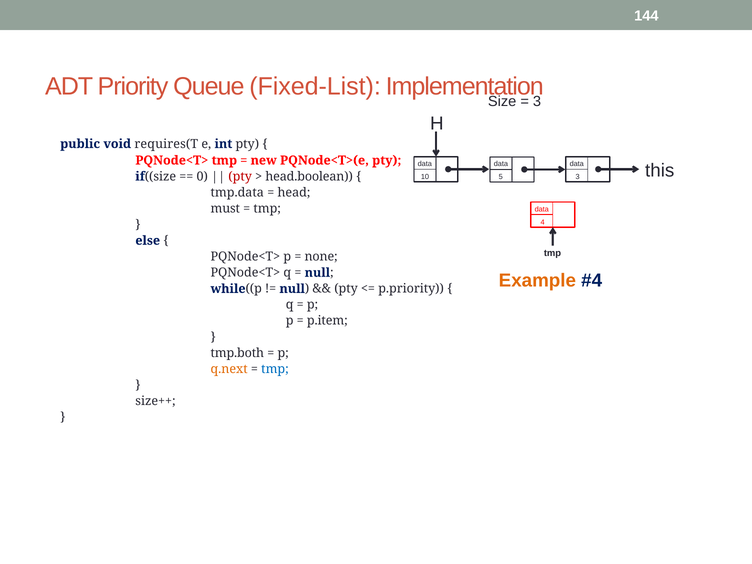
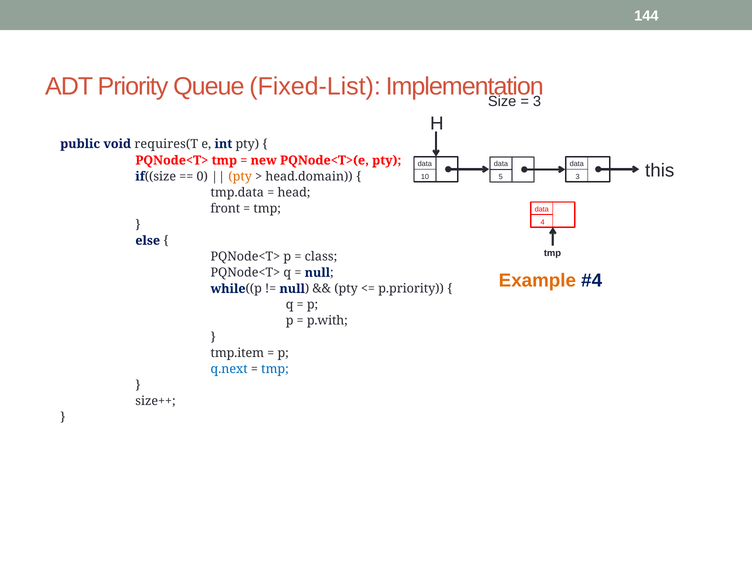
pty at (240, 176) colour: red -> orange
head.boolean: head.boolean -> head.domain
must: must -> front
none: none -> class
p.item: p.item -> p.with
tmp.both: tmp.both -> tmp.item
q.next colour: orange -> blue
